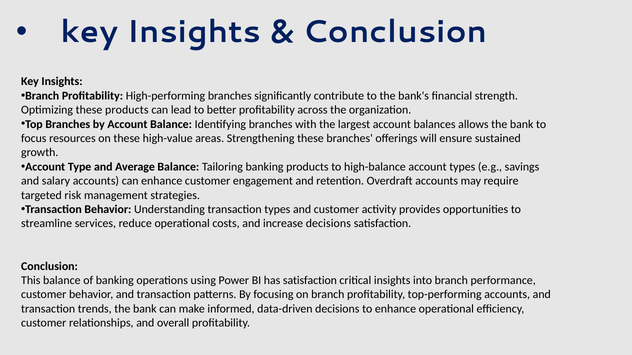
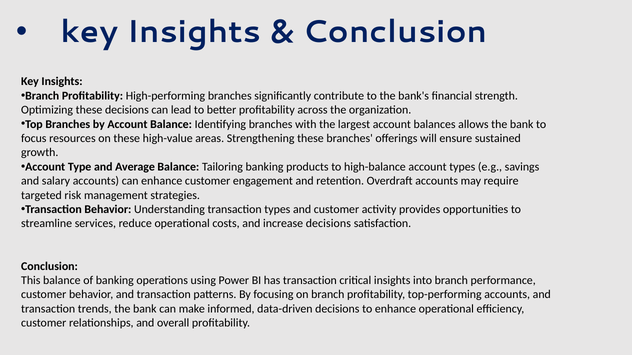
these products: products -> decisions
has satisfaction: satisfaction -> transaction
